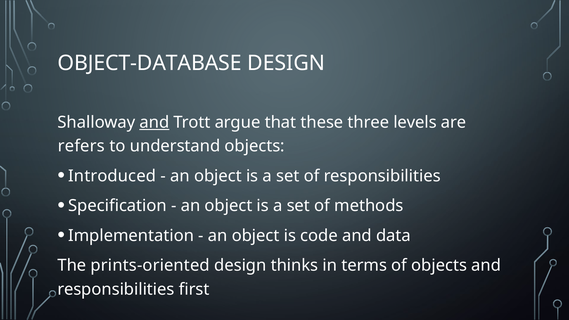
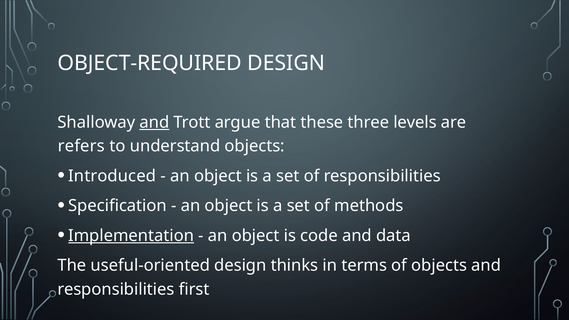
OBJECT-DATABASE: OBJECT-DATABASE -> OBJECT-REQUIRED
Implementation underline: none -> present
prints-oriented: prints-oriented -> useful-oriented
